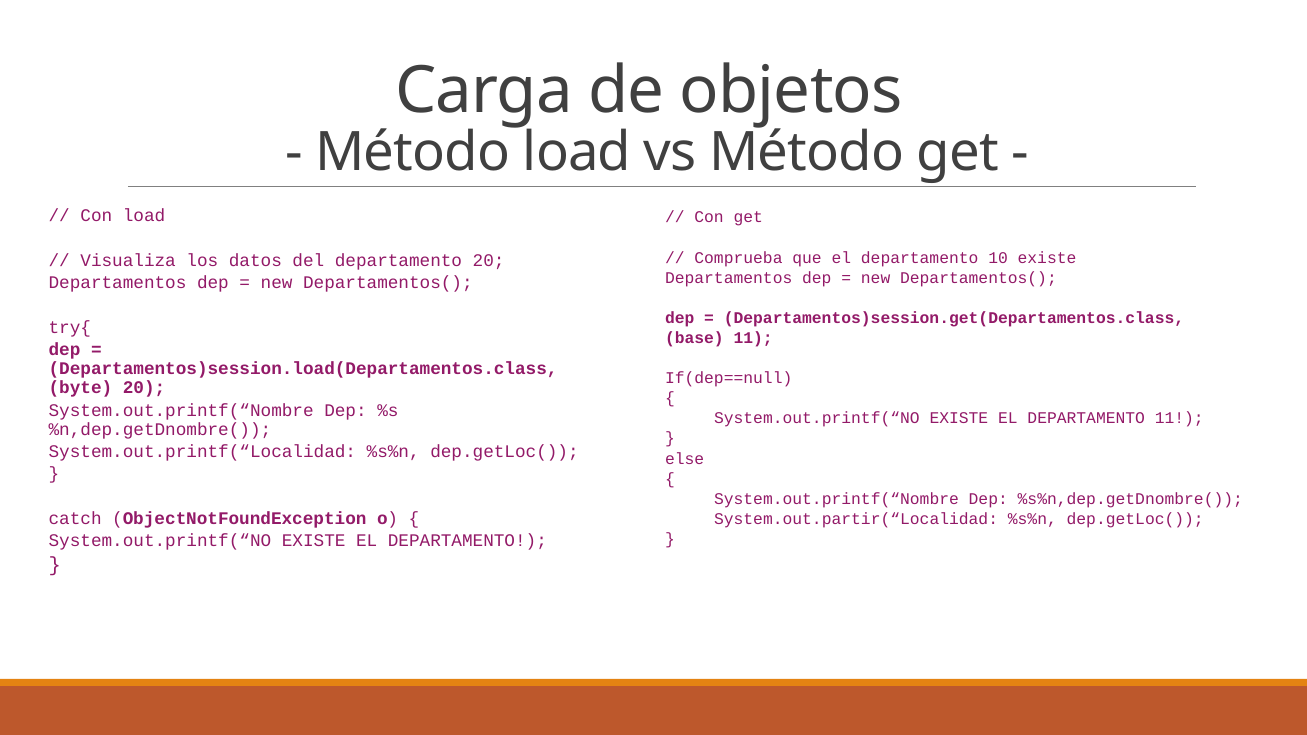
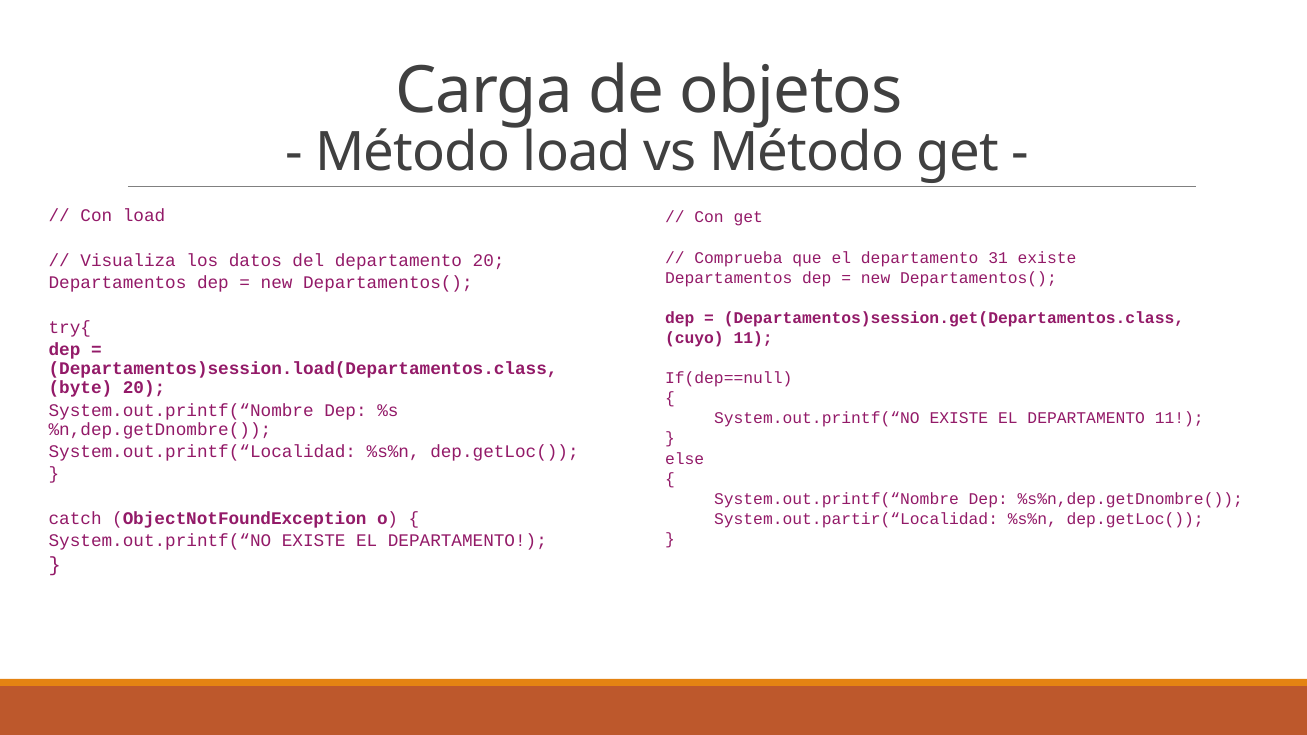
10: 10 -> 31
base: base -> cuyo
